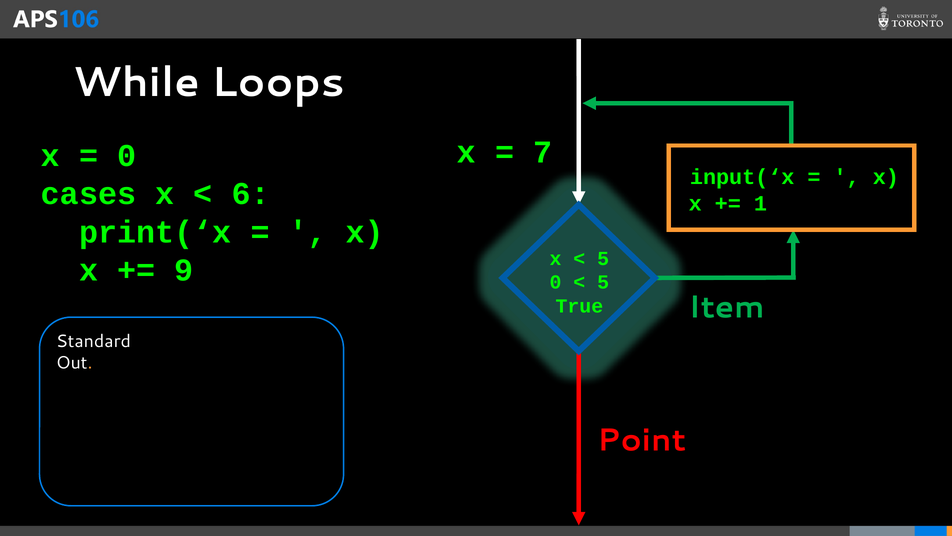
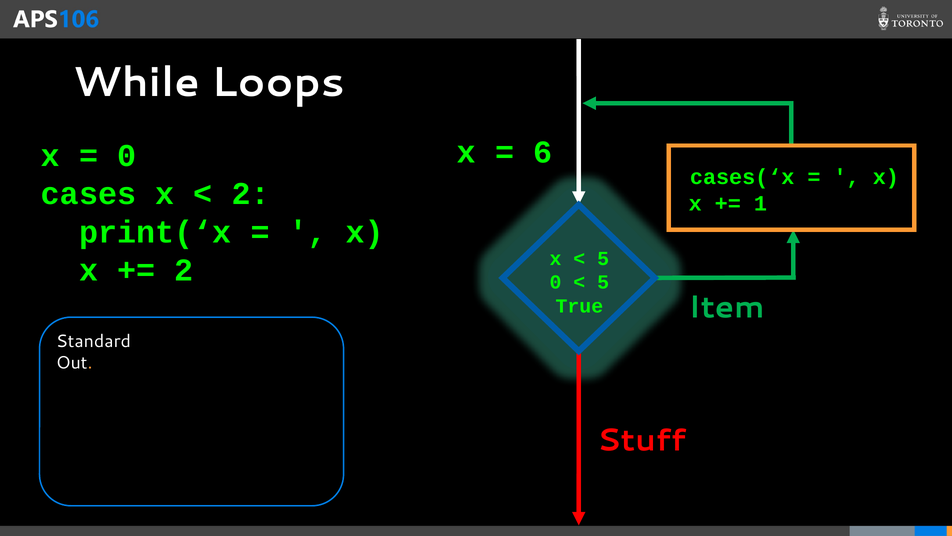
7: 7 -> 6
input(‘x: input(‘x -> cases(‘x
6 at (251, 194): 6 -> 2
9 at (184, 270): 9 -> 2
Point: Point -> Stuff
